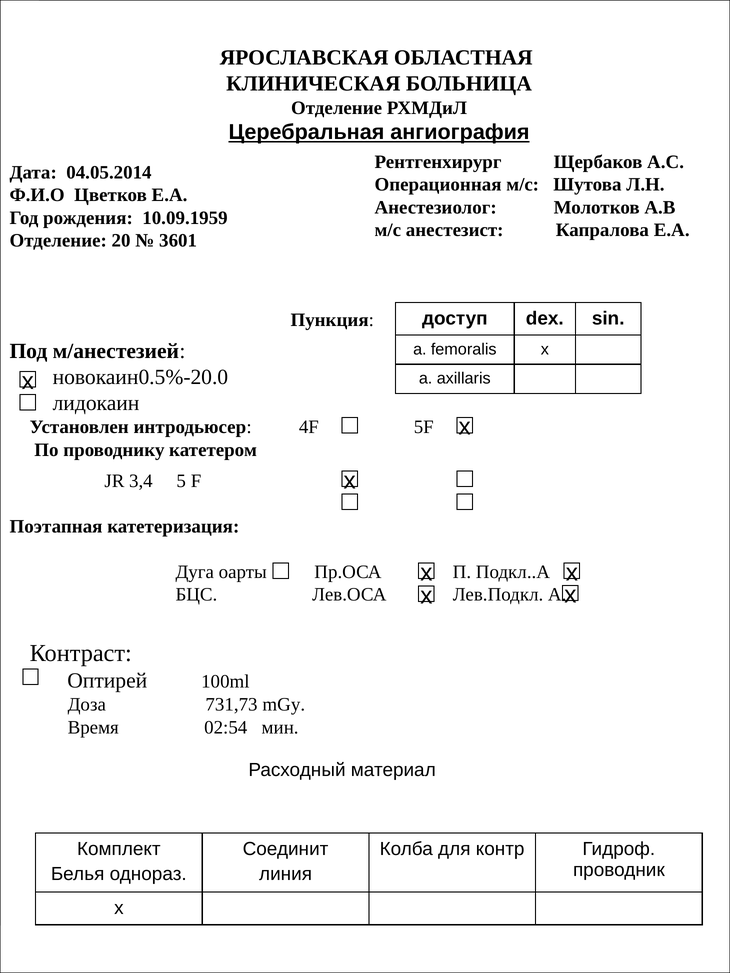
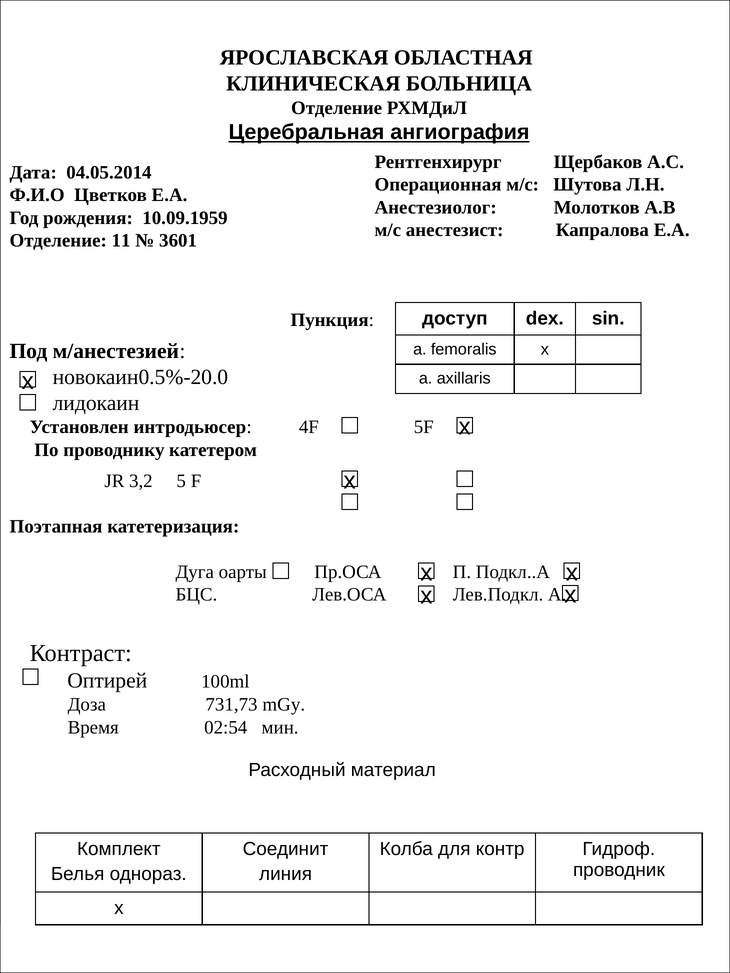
20: 20 -> 11
3,4: 3,4 -> 3,2
